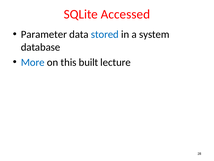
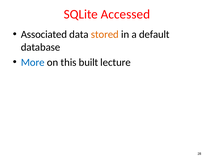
Parameter: Parameter -> Associated
stored colour: blue -> orange
system: system -> default
